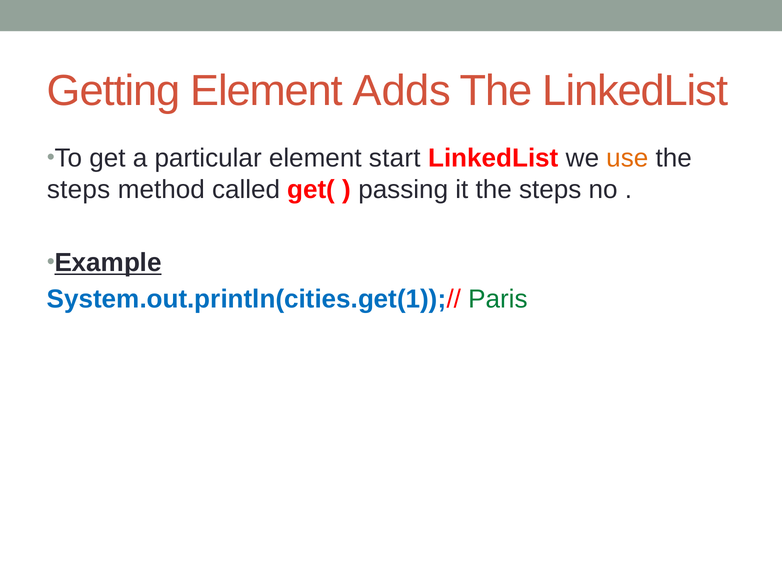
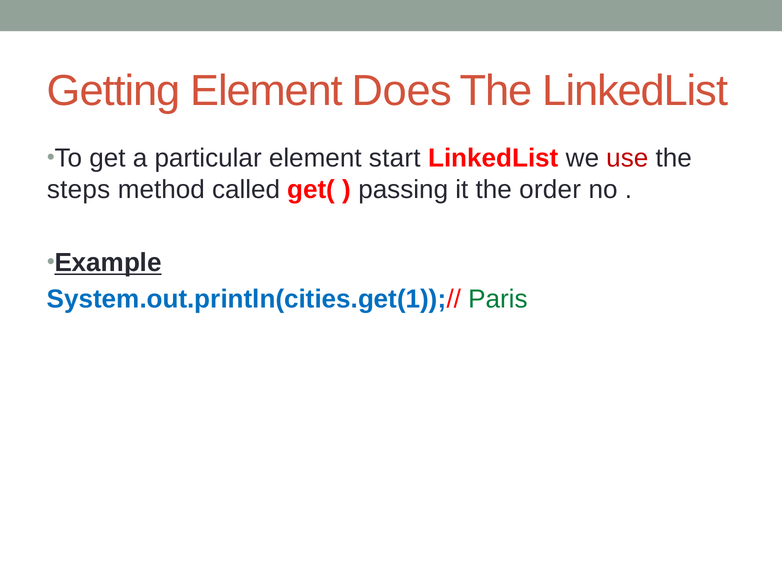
Adds: Adds -> Does
use colour: orange -> red
it the steps: steps -> order
